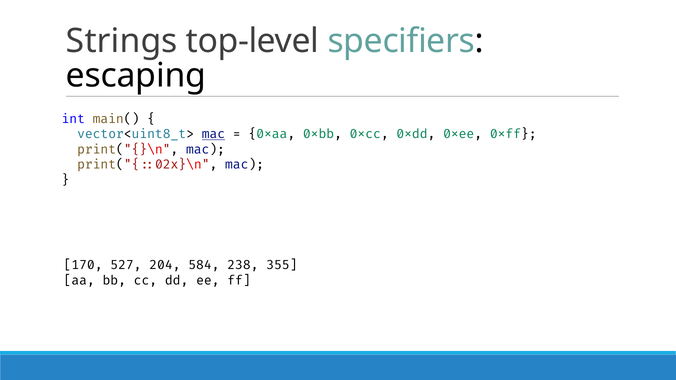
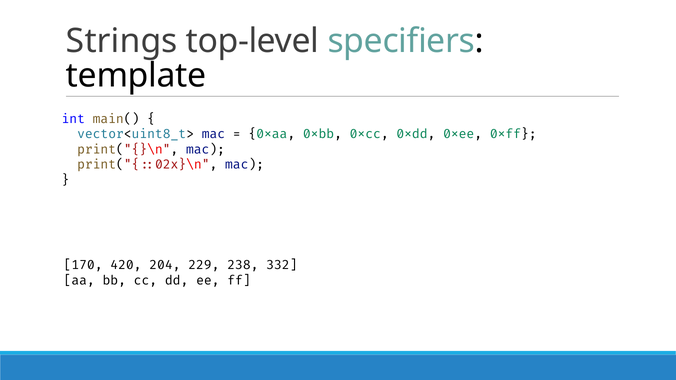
escaping: escaping -> template
mac at (213, 134) underline: present -> none
527: 527 -> 420
584: 584 -> 229
355: 355 -> 332
